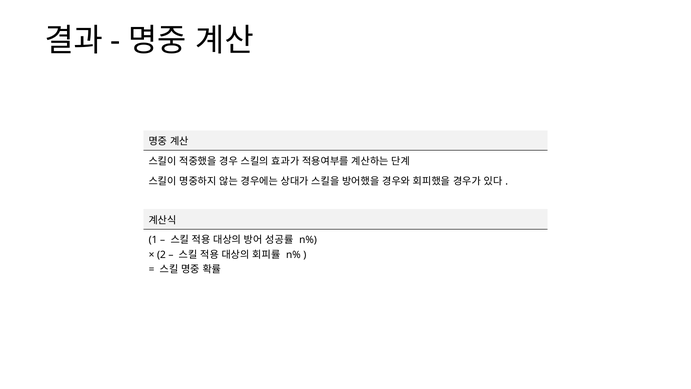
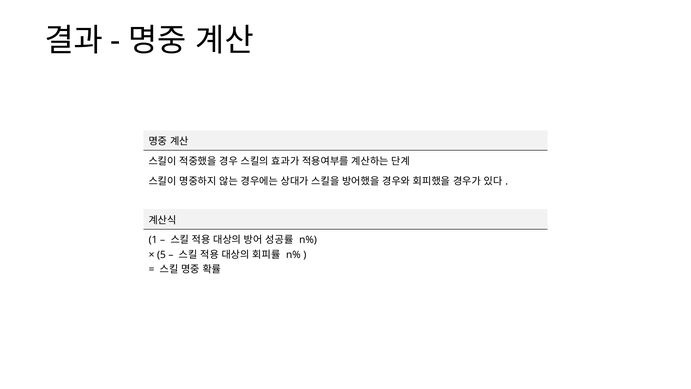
2: 2 -> 5
